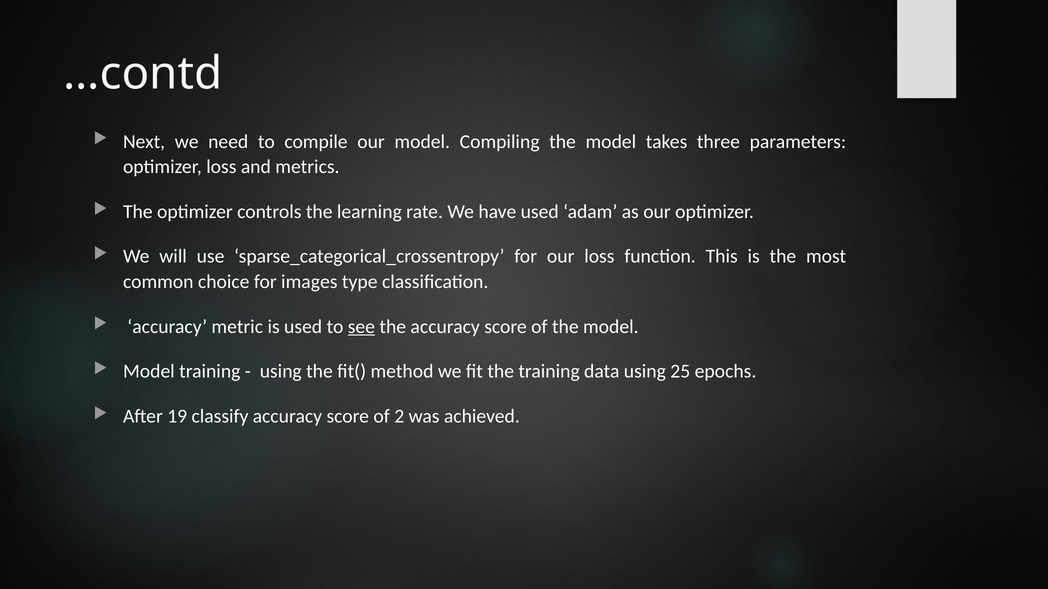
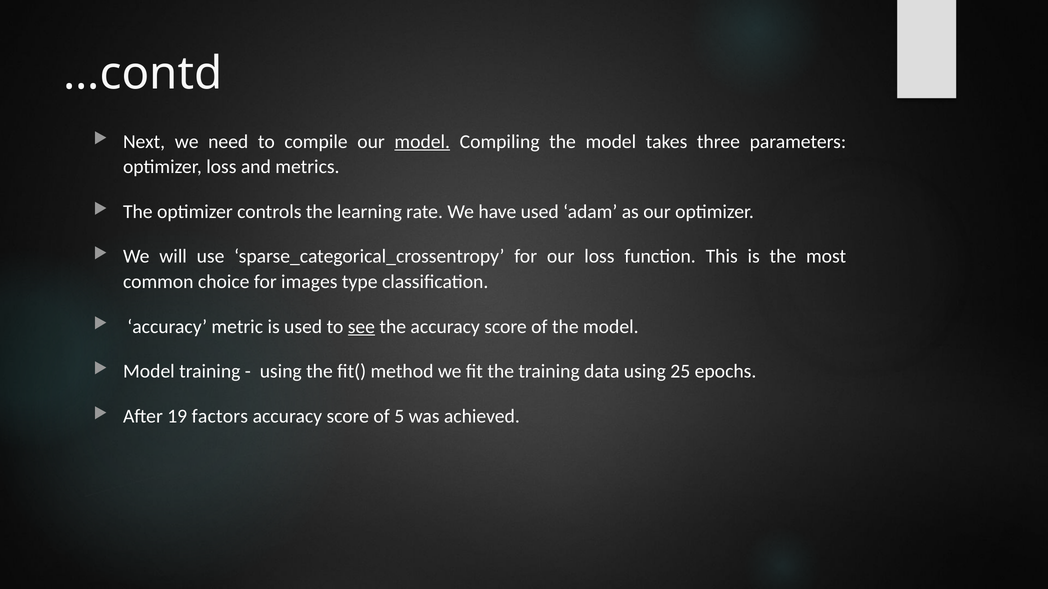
model at (422, 142) underline: none -> present
classify: classify -> factors
2: 2 -> 5
